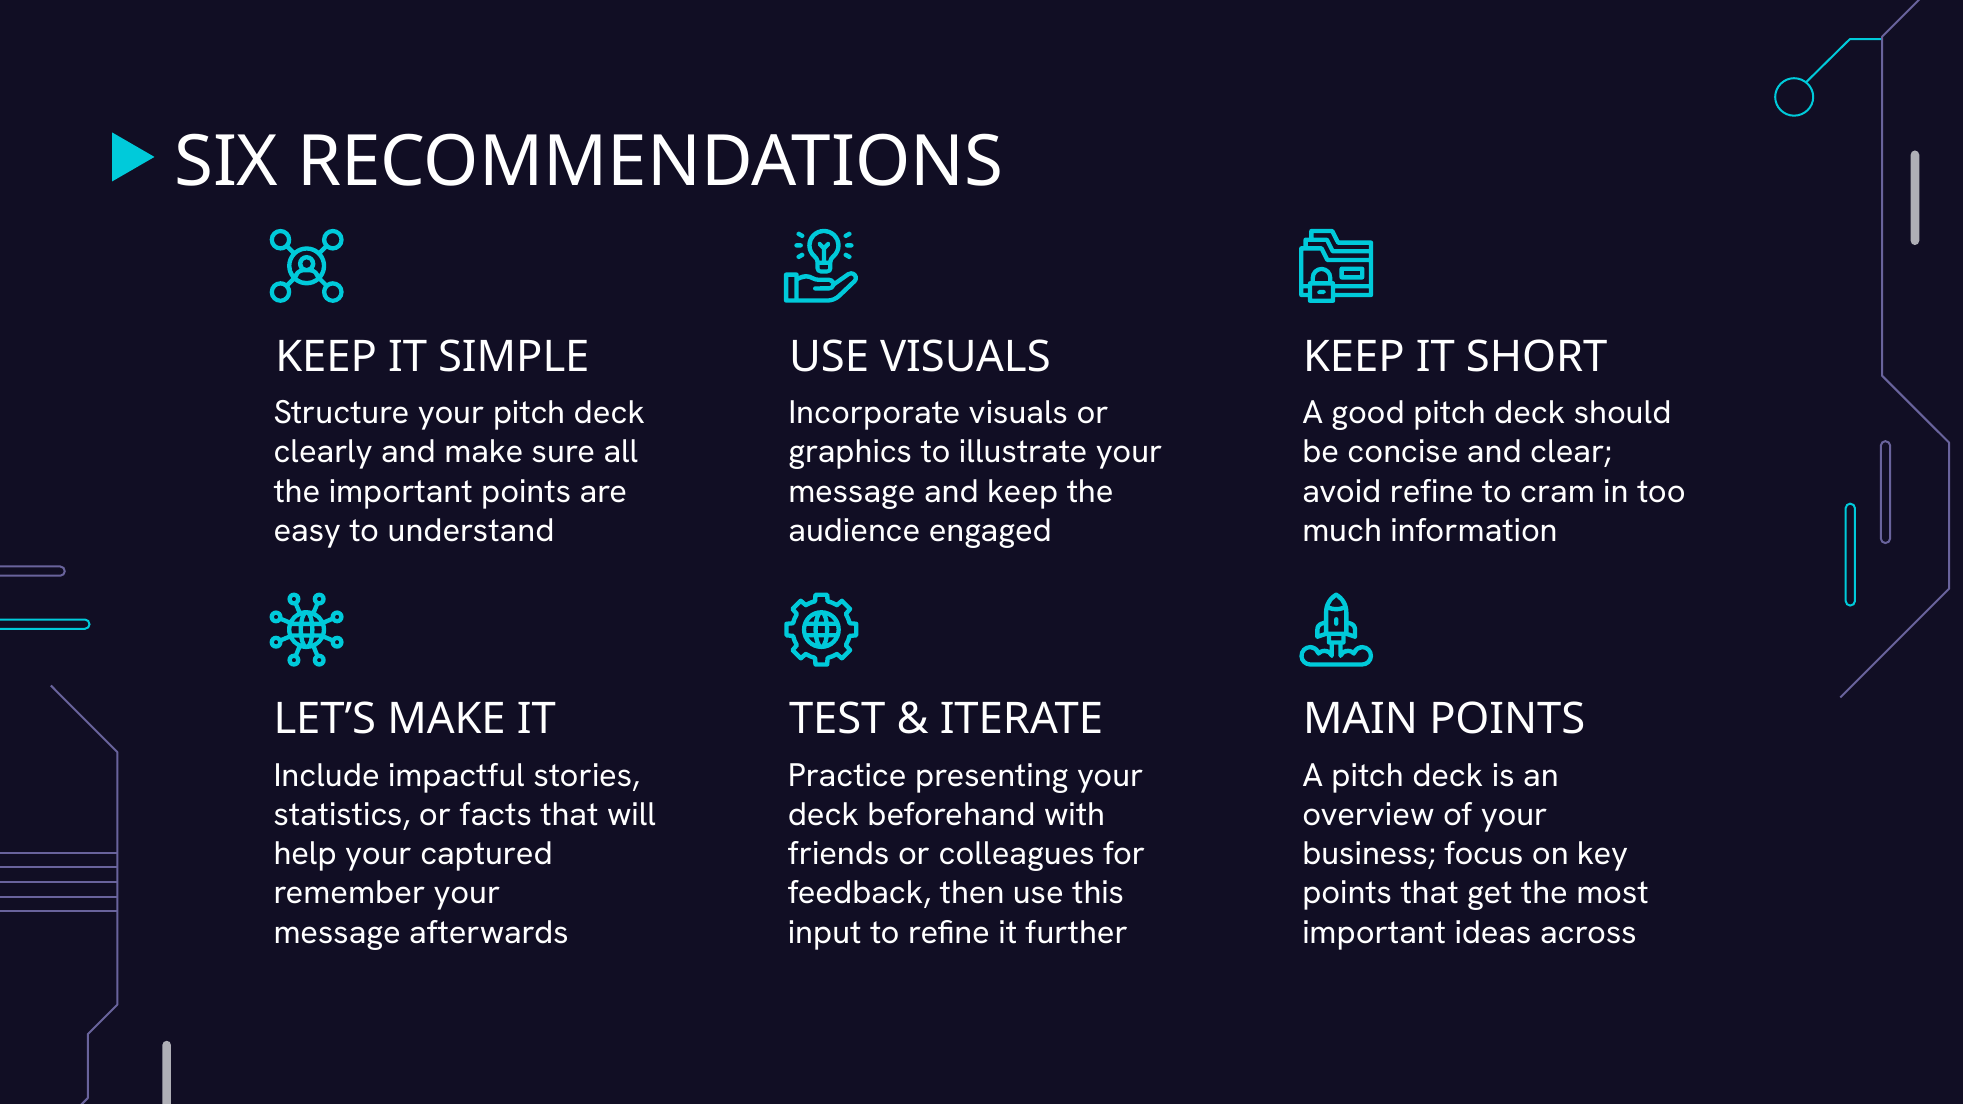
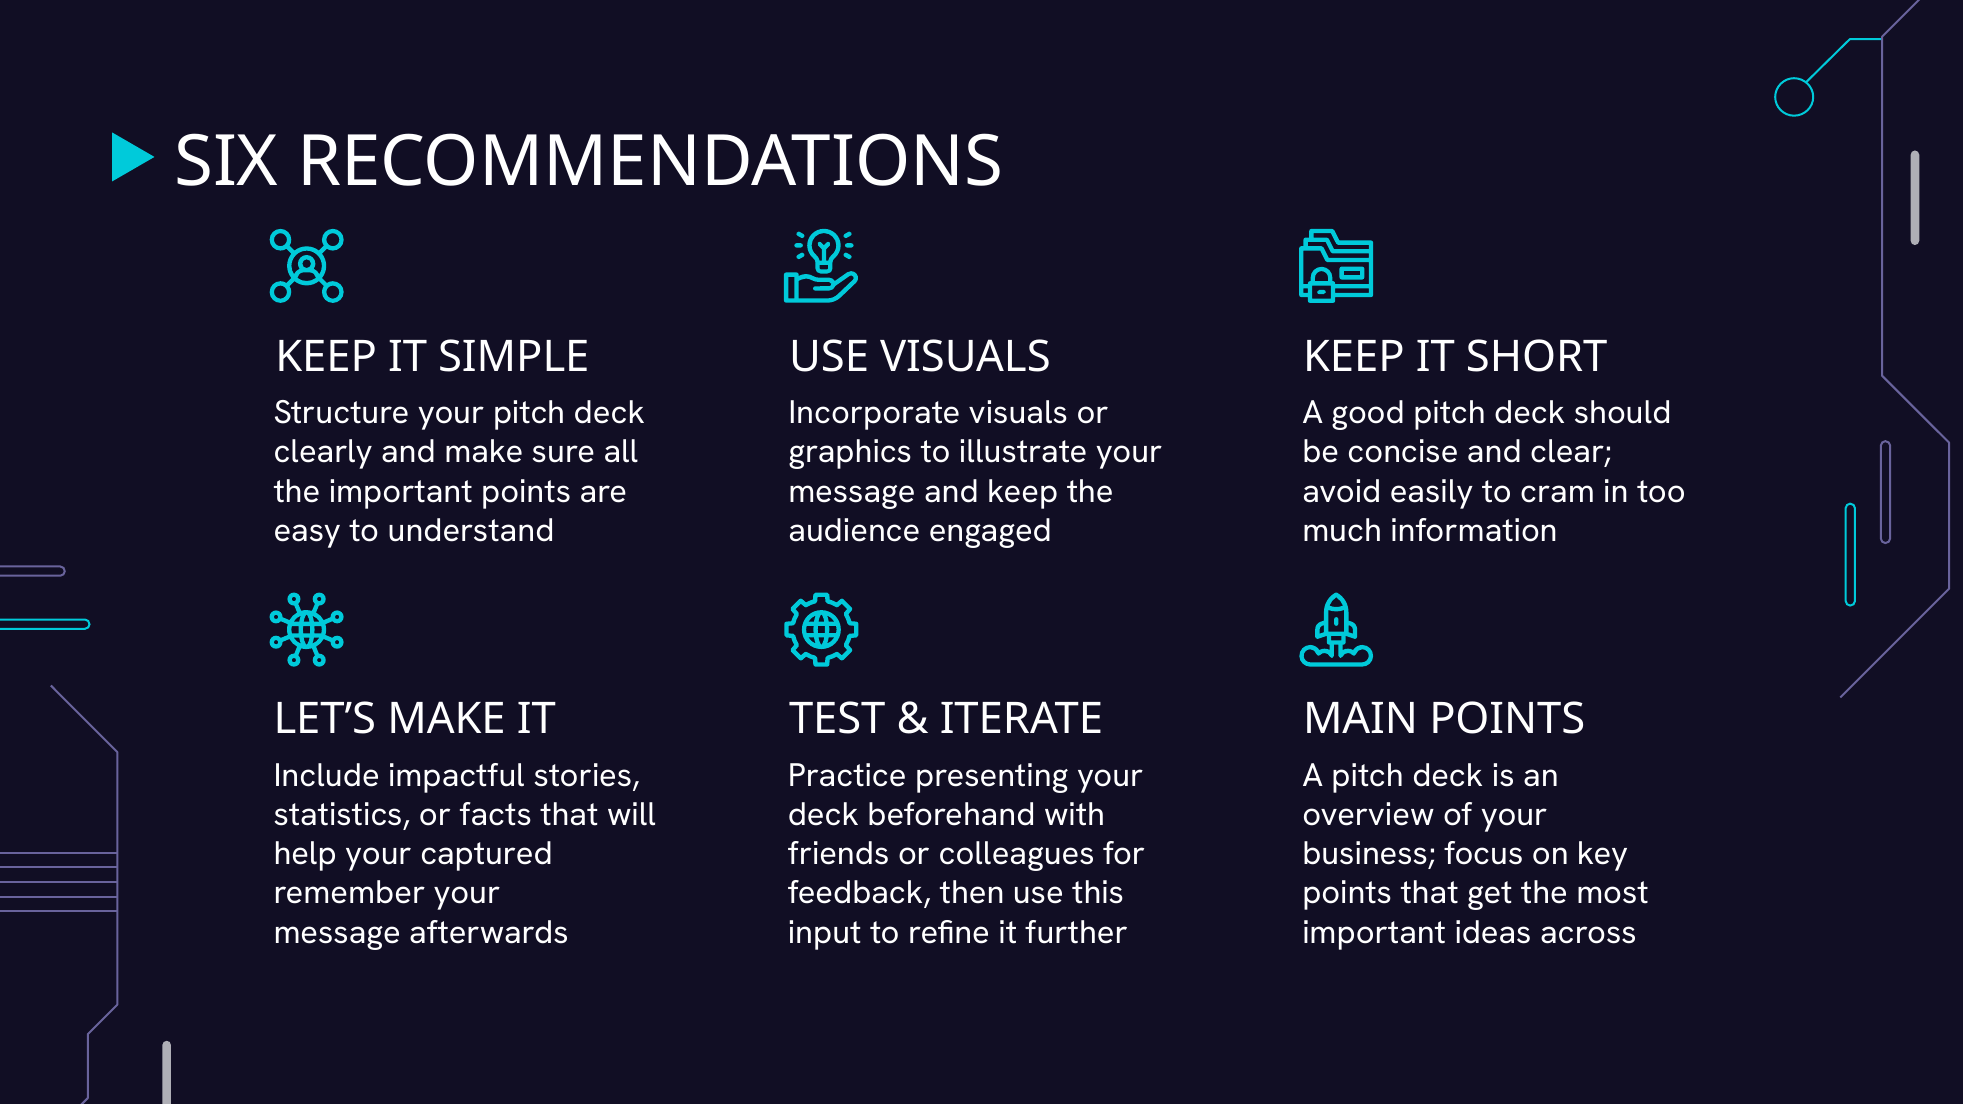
avoid refine: refine -> easily
